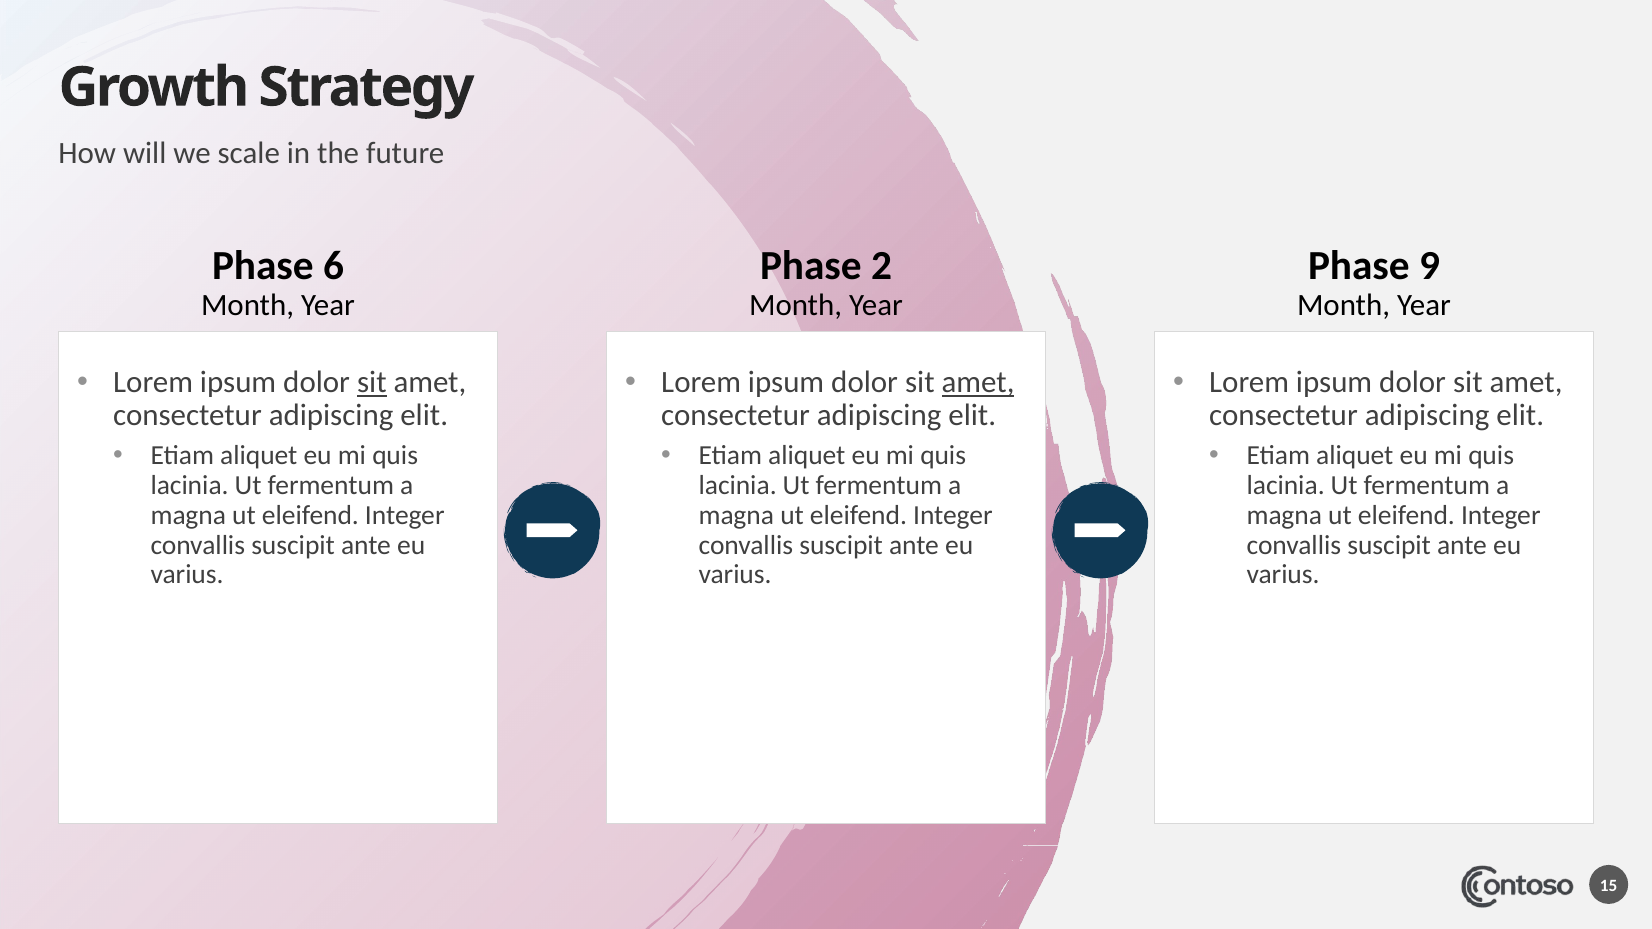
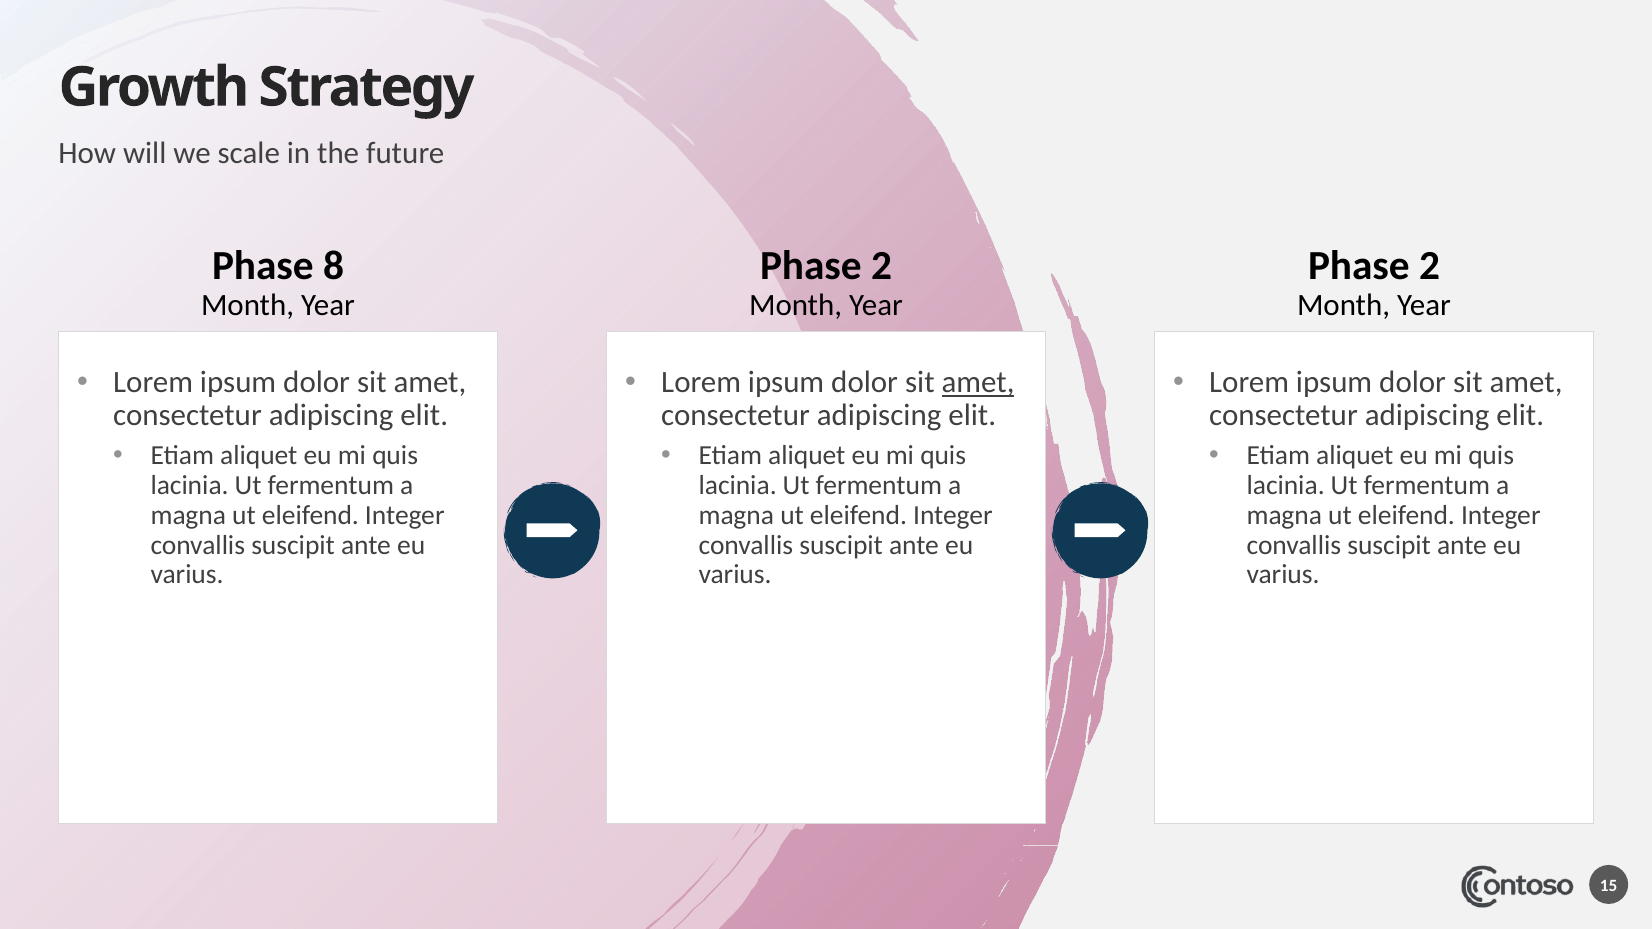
6: 6 -> 8
9 at (1430, 266): 9 -> 2
sit at (372, 382) underline: present -> none
